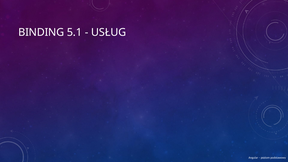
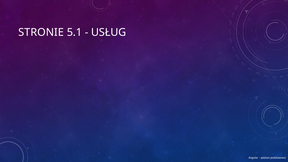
BINDING: BINDING -> STRONIE
